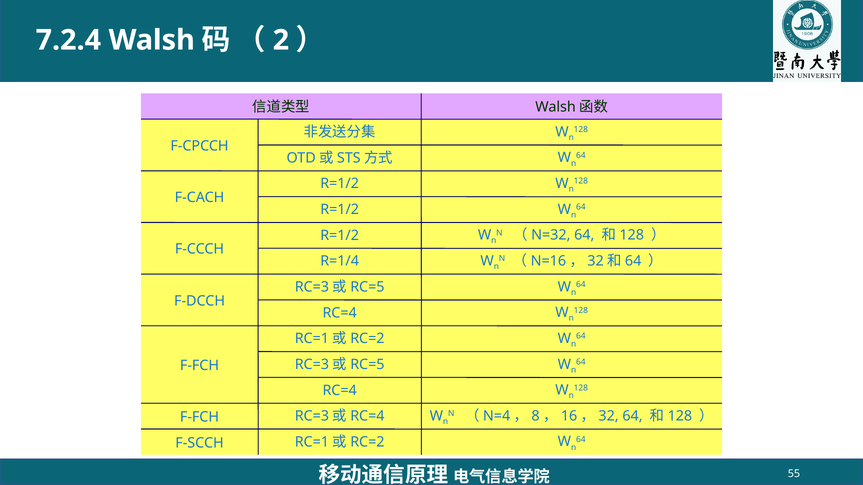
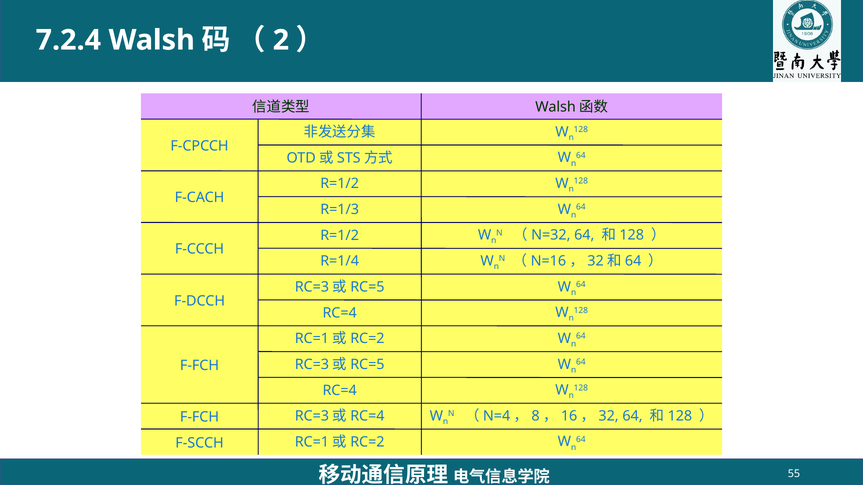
R=1/2 at (340, 210): R=1/2 -> R=1/3
